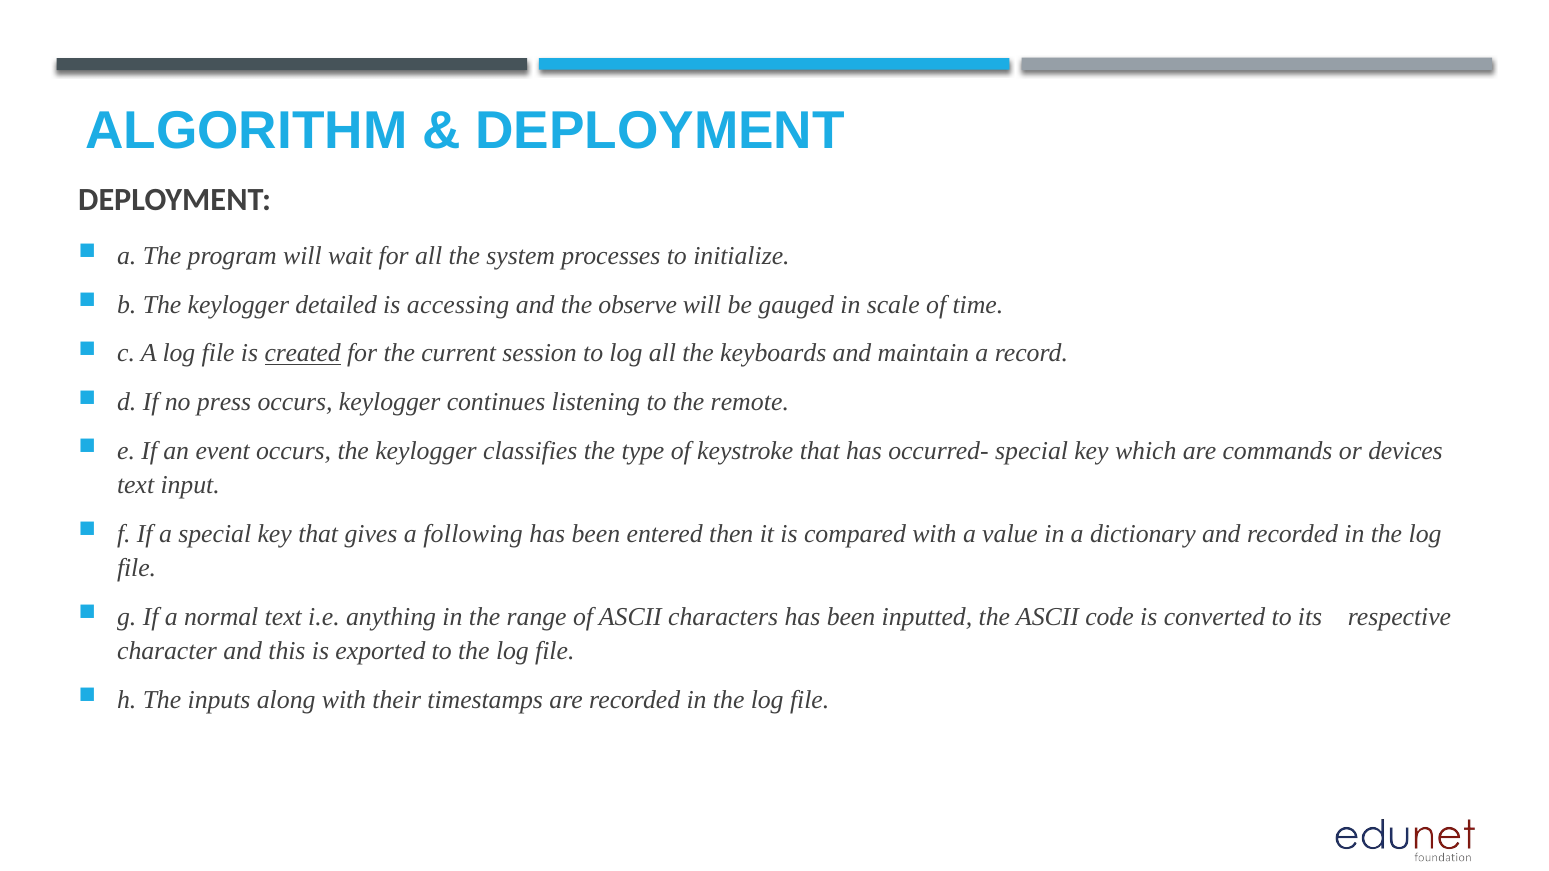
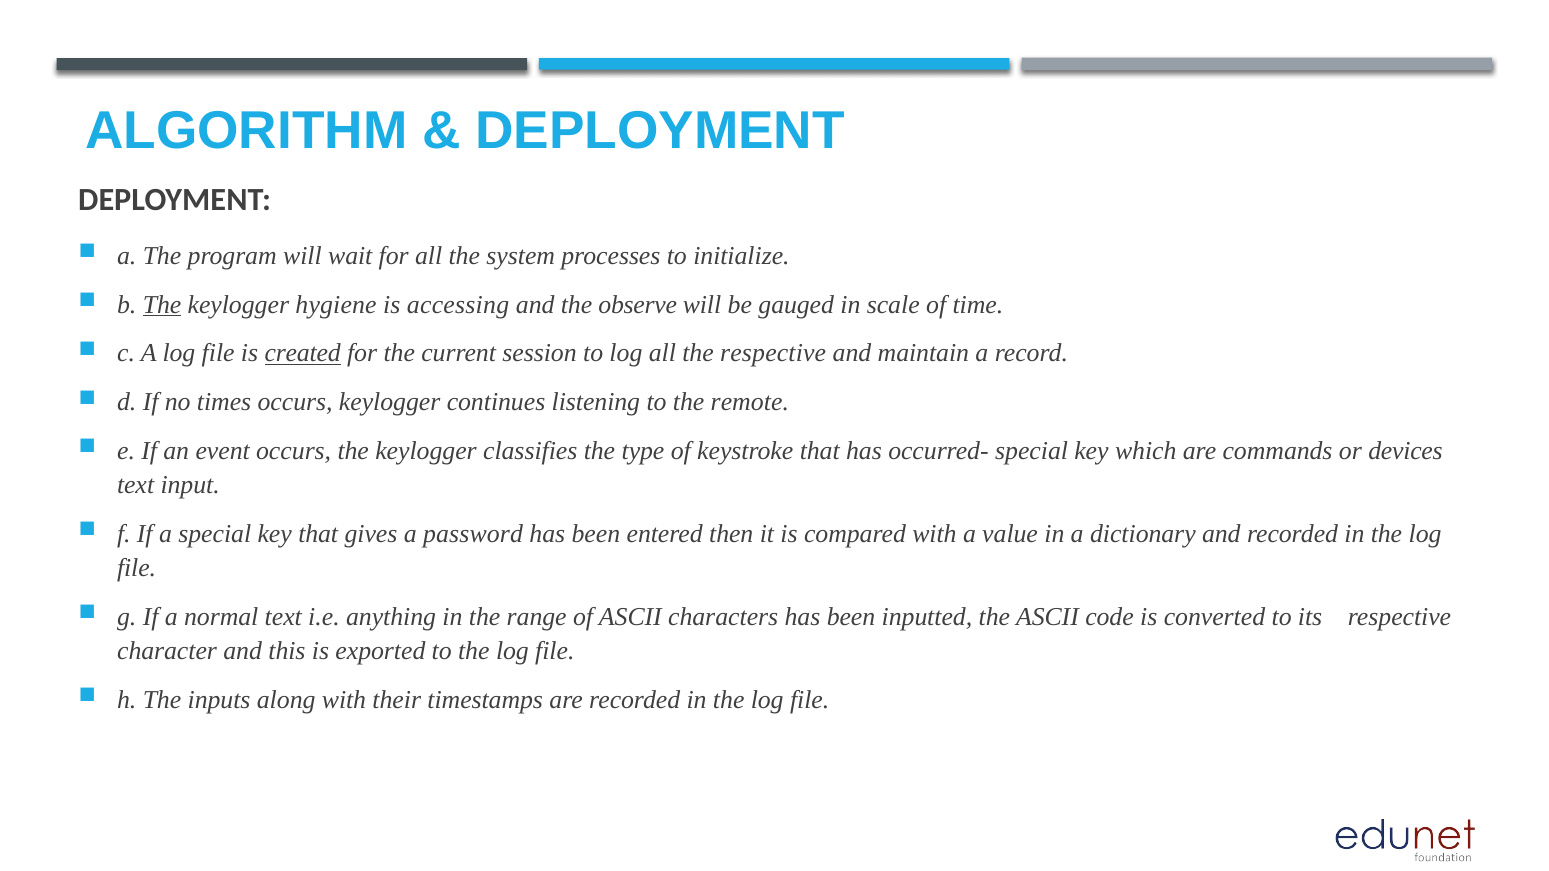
The at (162, 305) underline: none -> present
detailed: detailed -> hygiene
the keyboards: keyboards -> respective
press: press -> times
following: following -> password
